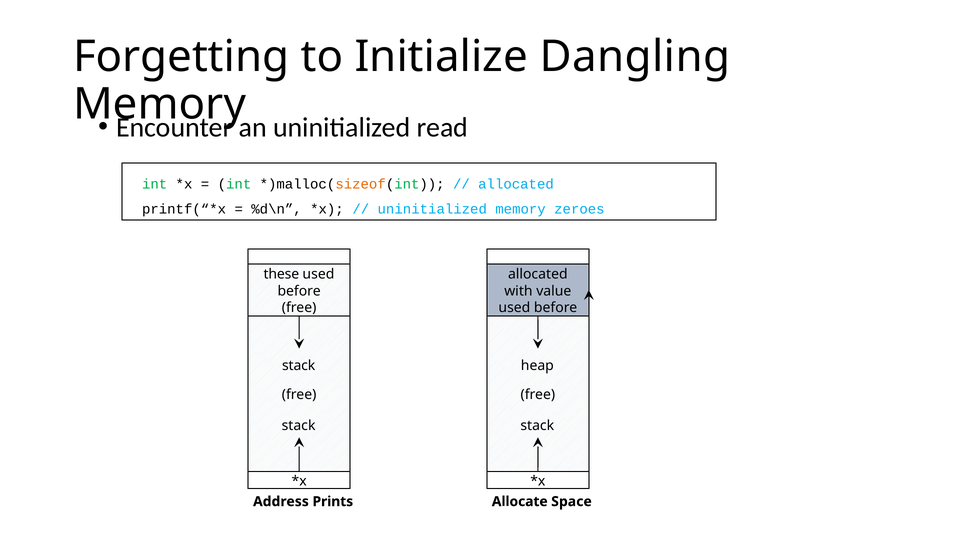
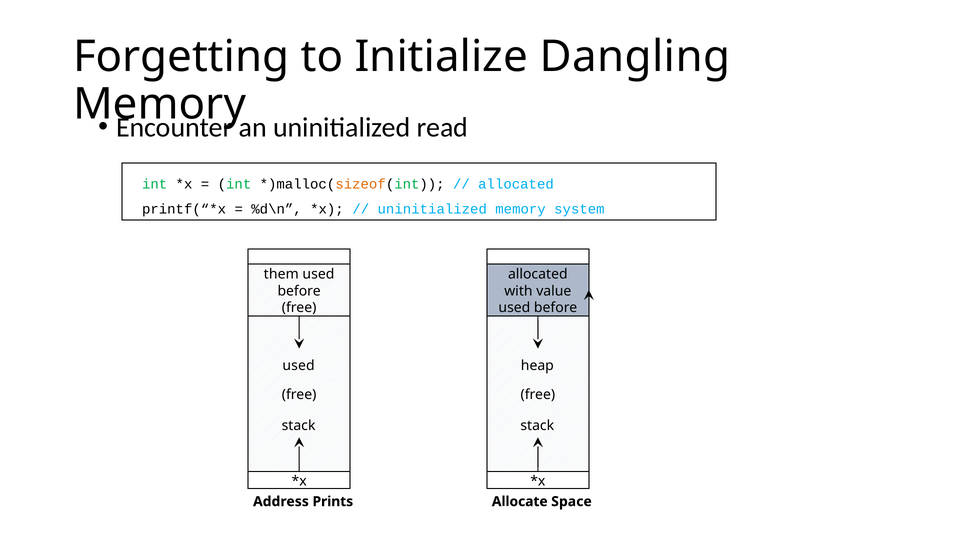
zeroes: zeroes -> system
these: these -> them
stack at (299, 366): stack -> used
